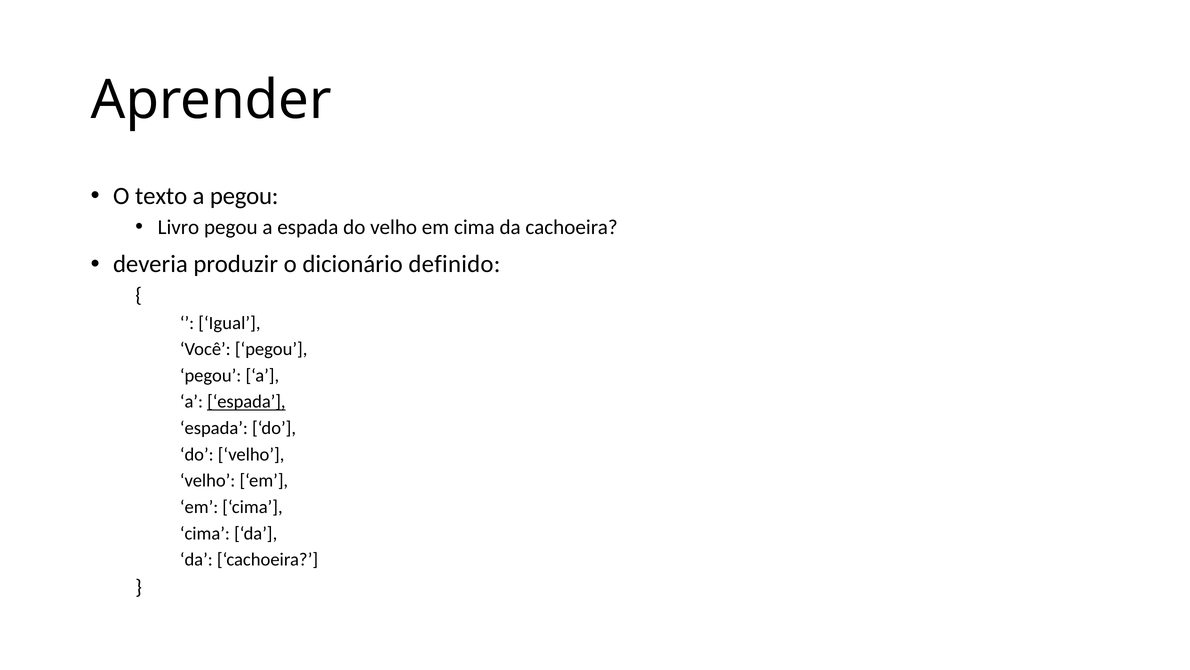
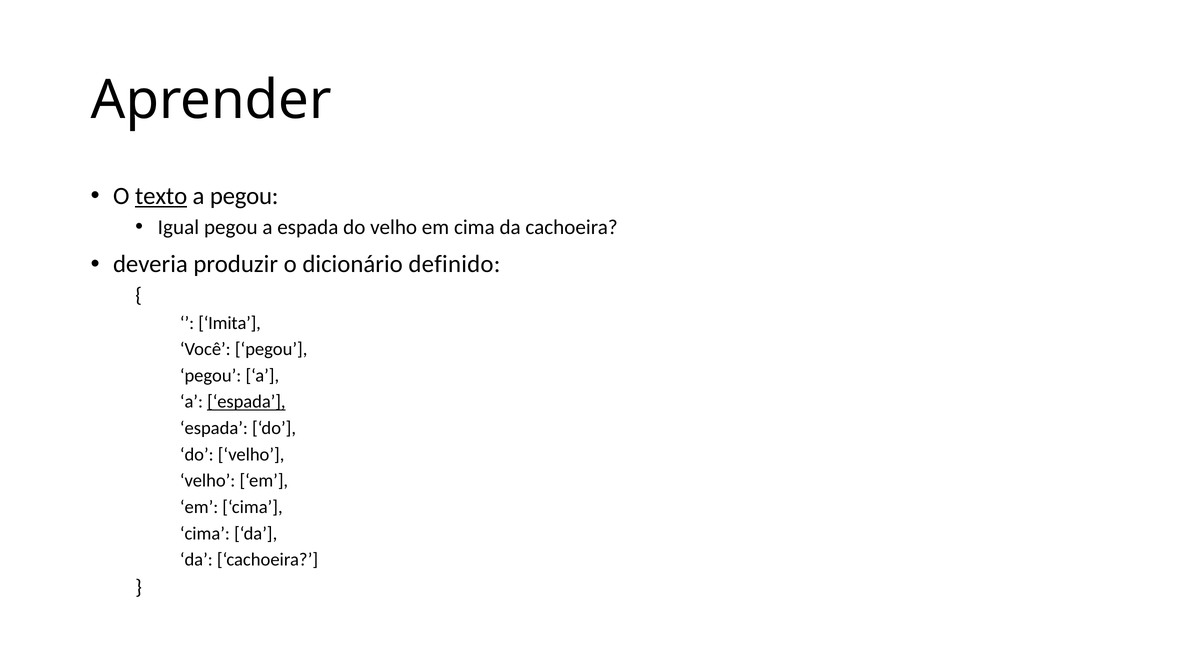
texto underline: none -> present
Livro: Livro -> Igual
Igual: Igual -> Imita
